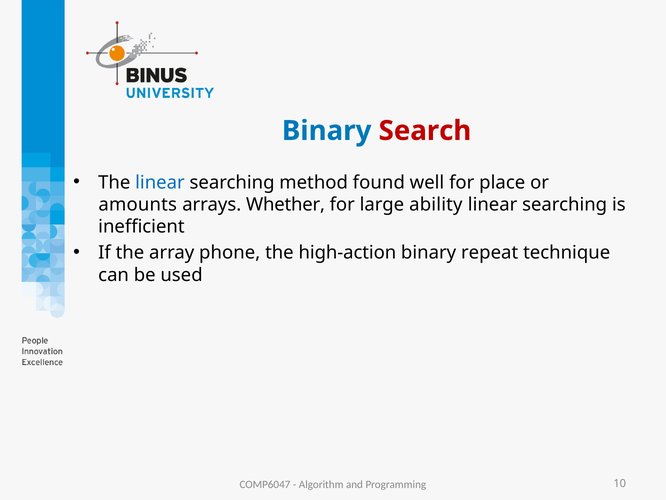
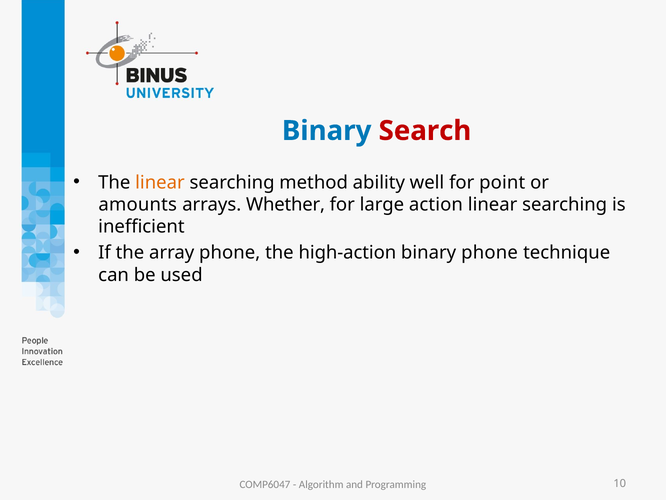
linear at (160, 182) colour: blue -> orange
found: found -> ability
place: place -> point
ability: ability -> action
binary repeat: repeat -> phone
